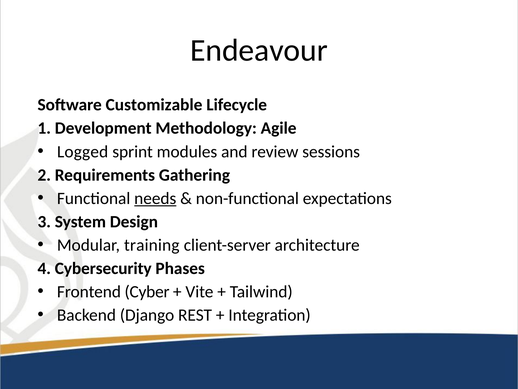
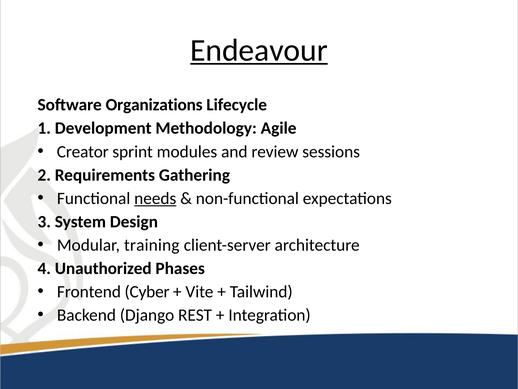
Endeavour underline: none -> present
Customizable: Customizable -> Organizations
Logged: Logged -> Creator
Cybersecurity: Cybersecurity -> Unauthorized
